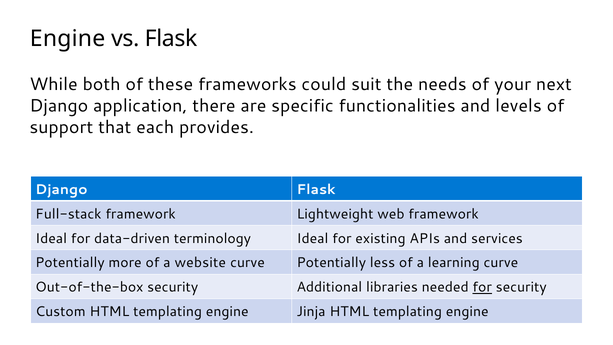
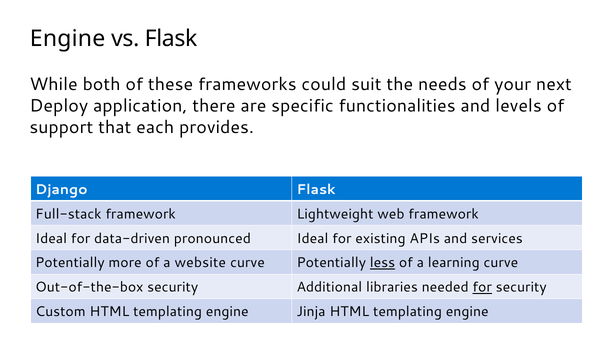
Django at (59, 106): Django -> Deploy
terminology: terminology -> pronounced
less underline: none -> present
